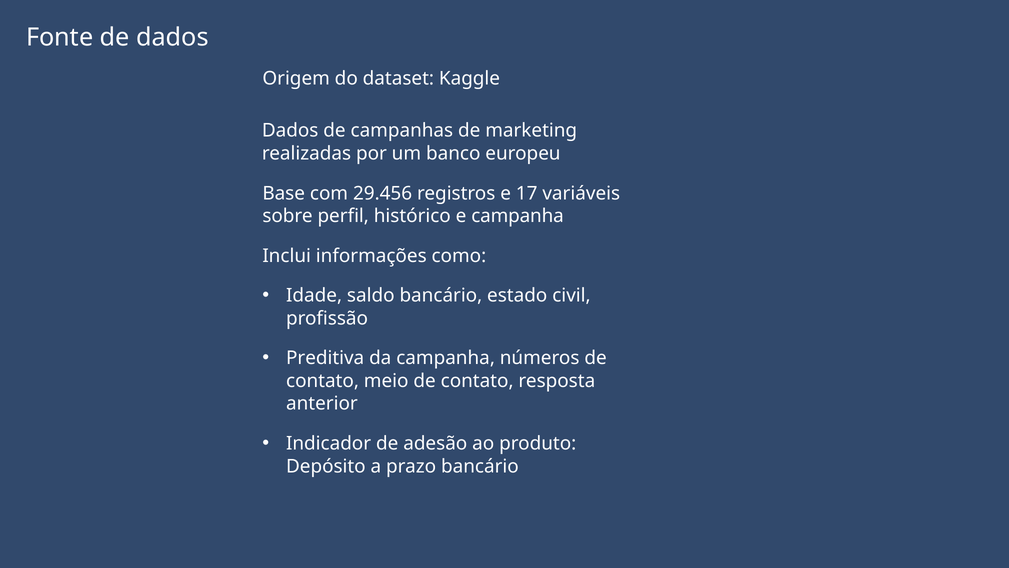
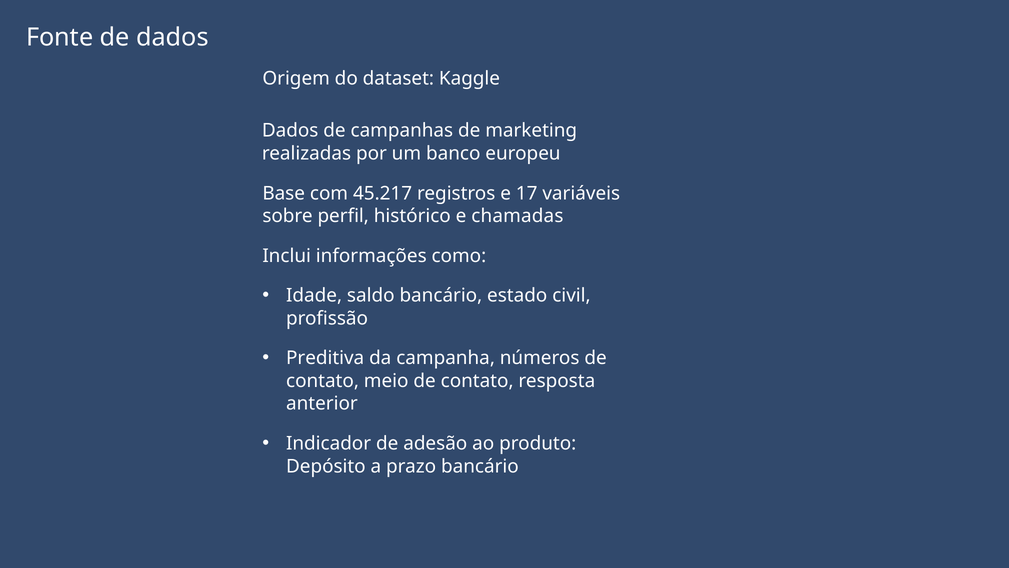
29.456: 29.456 -> 45.217
e campanha: campanha -> chamadas
